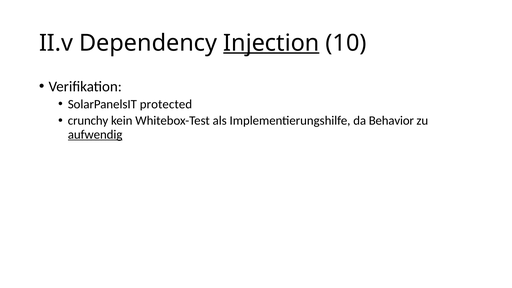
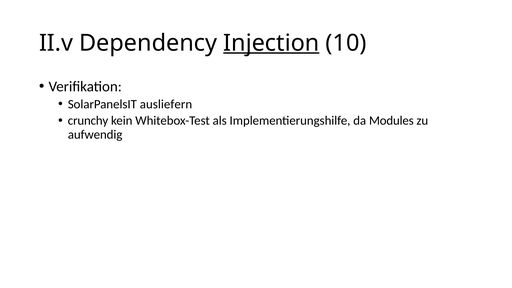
protected: protected -> ausliefern
Behavior: Behavior -> Modules
aufwendig underline: present -> none
